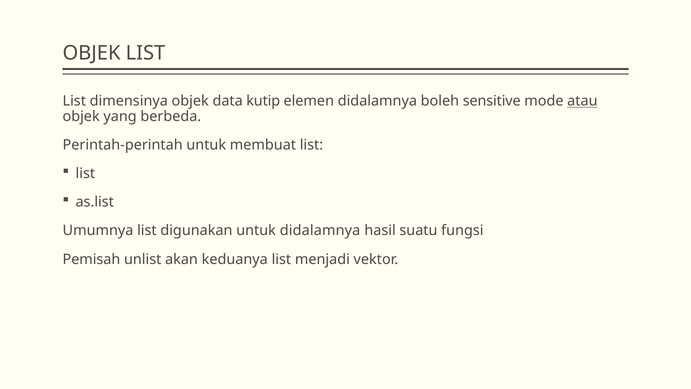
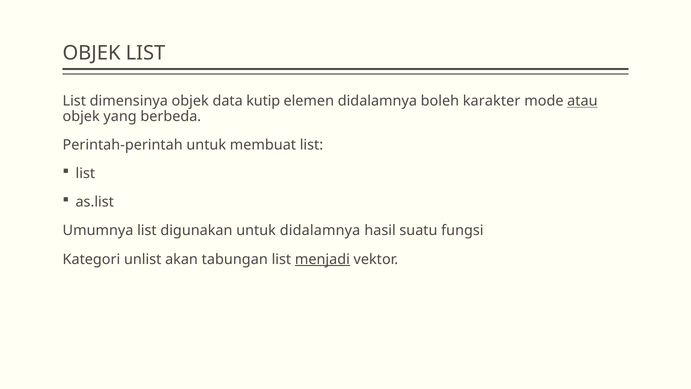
sensitive: sensitive -> karakter
Pemisah: Pemisah -> Kategori
keduanya: keduanya -> tabungan
menjadi underline: none -> present
